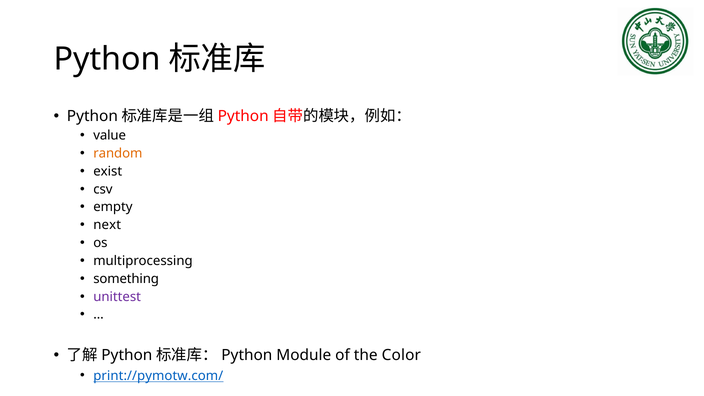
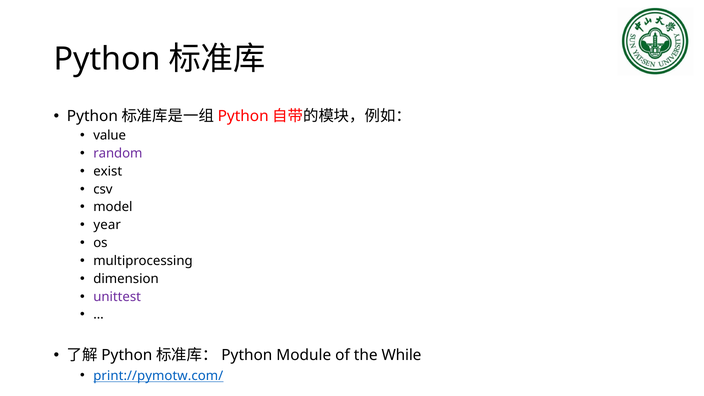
random colour: orange -> purple
empty: empty -> model
next: next -> year
something: something -> dimension
Color: Color -> While
